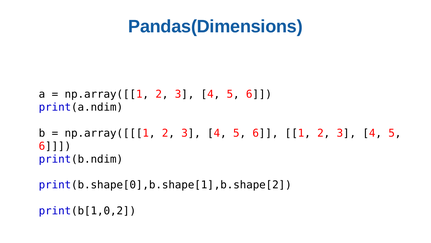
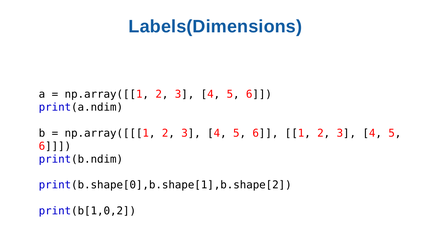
Pandas(Dimensions: Pandas(Dimensions -> Labels(Dimensions
